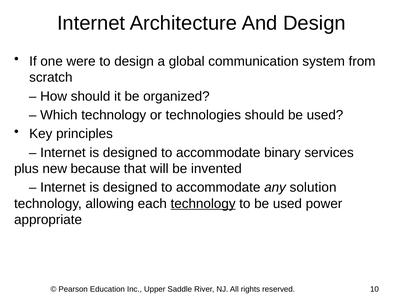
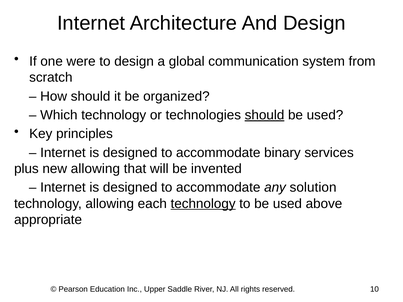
should at (265, 115) underline: none -> present
new because: because -> allowing
power: power -> above
